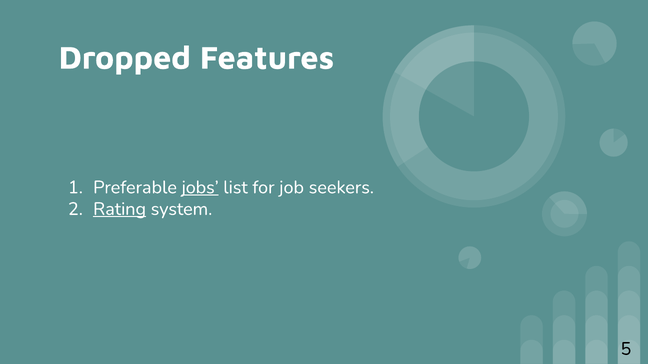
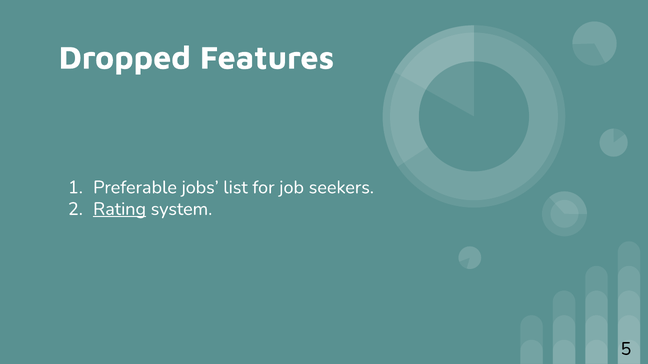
jobs underline: present -> none
